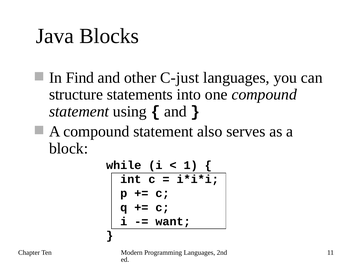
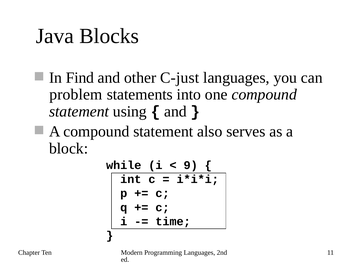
structure: structure -> problem
1: 1 -> 9
want: want -> time
